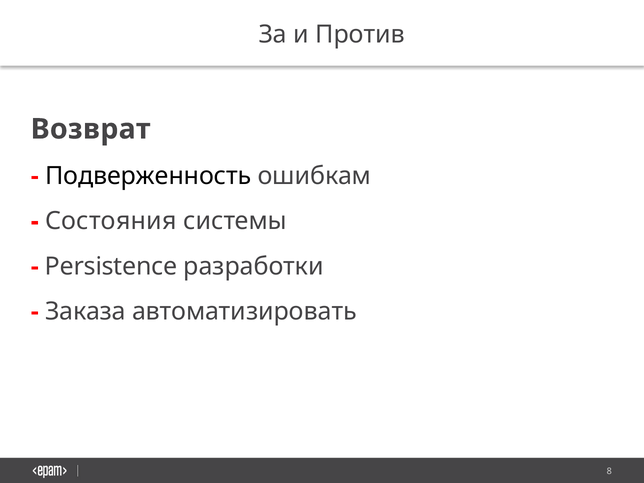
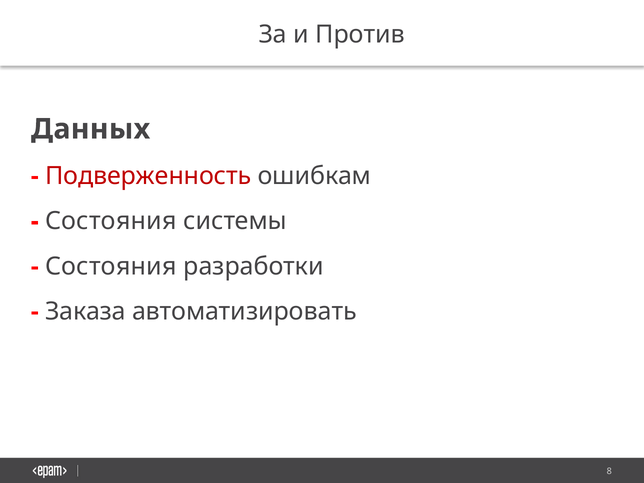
Возврат: Возврат -> Данных
Подверженность colour: black -> red
Persistence at (111, 266): Persistence -> Состояния
